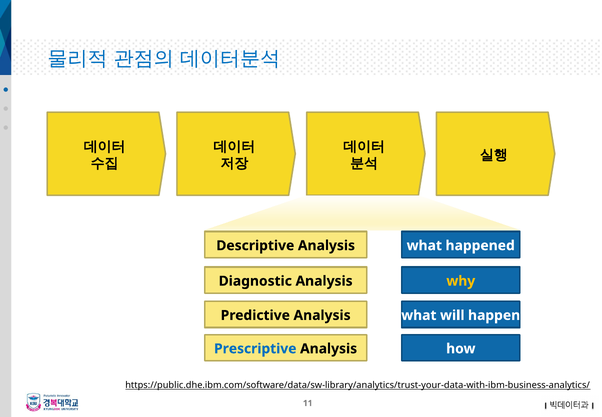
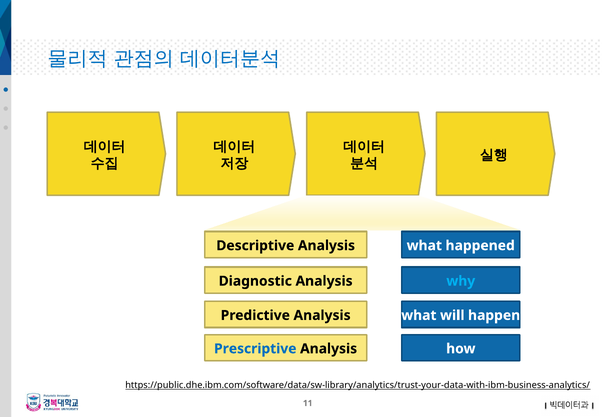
why colour: yellow -> light blue
